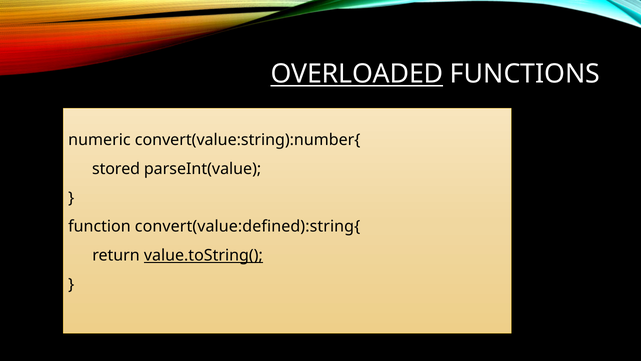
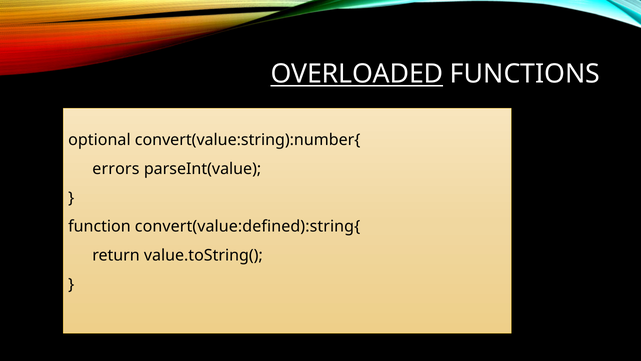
numeric: numeric -> optional
stored: stored -> errors
value.toString( underline: present -> none
